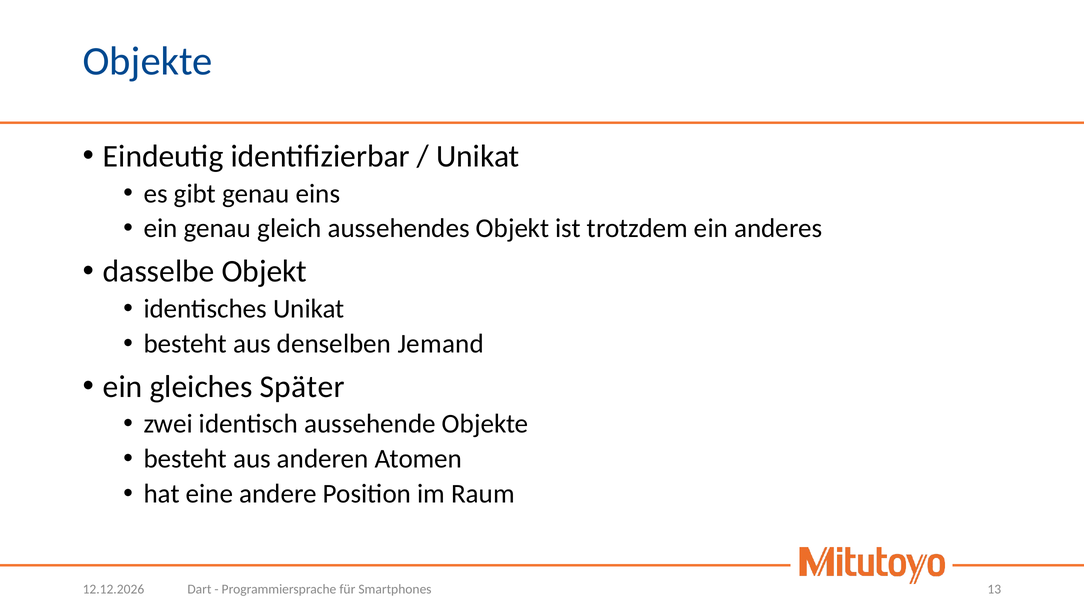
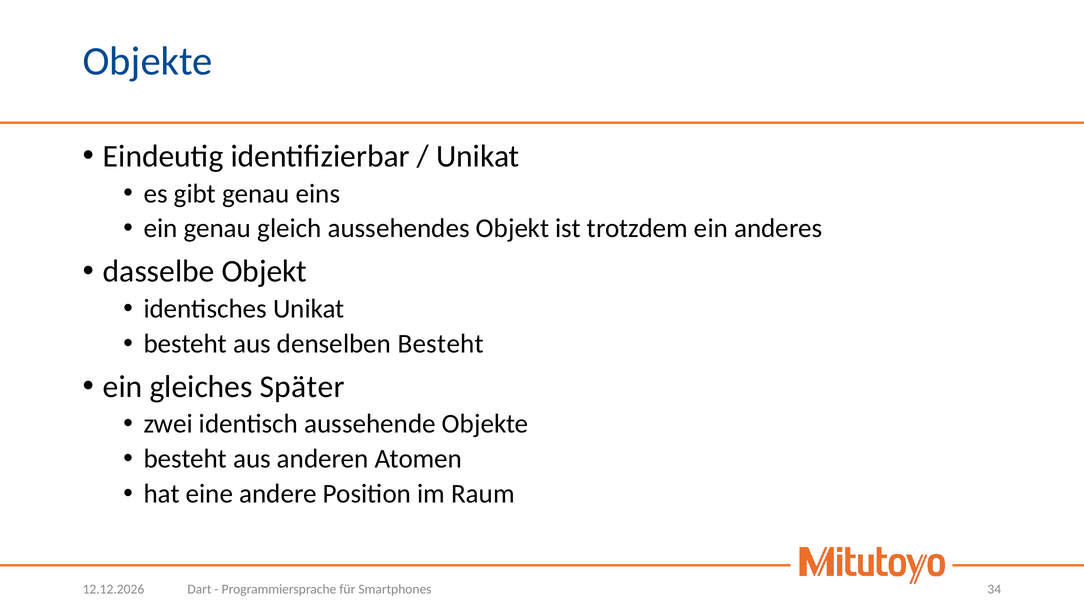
denselben Jemand: Jemand -> Besteht
13: 13 -> 34
